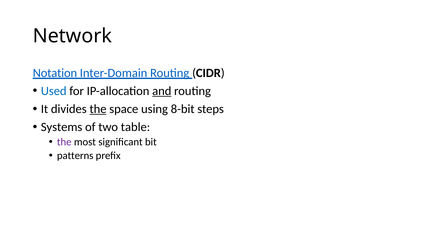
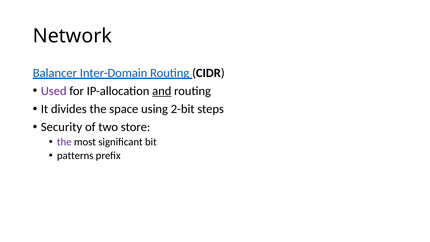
Notation: Notation -> Balancer
Used colour: blue -> purple
the at (98, 109) underline: present -> none
8-bit: 8-bit -> 2-bit
Systems: Systems -> Security
table: table -> store
